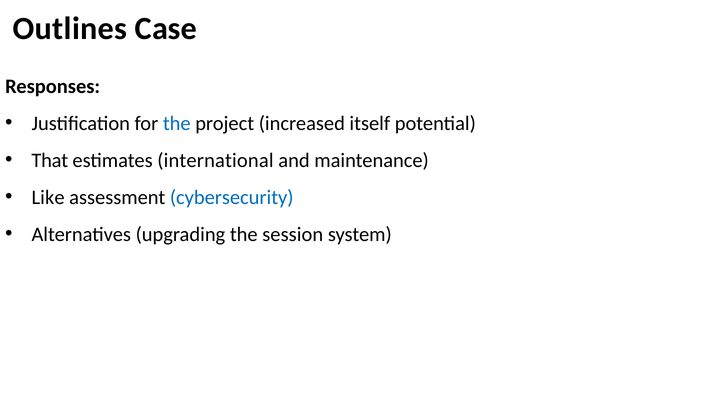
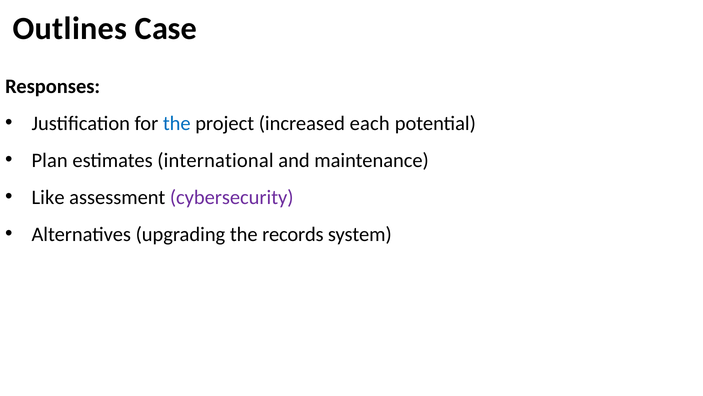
itself: itself -> each
That: That -> Plan
cybersecurity colour: blue -> purple
session: session -> records
